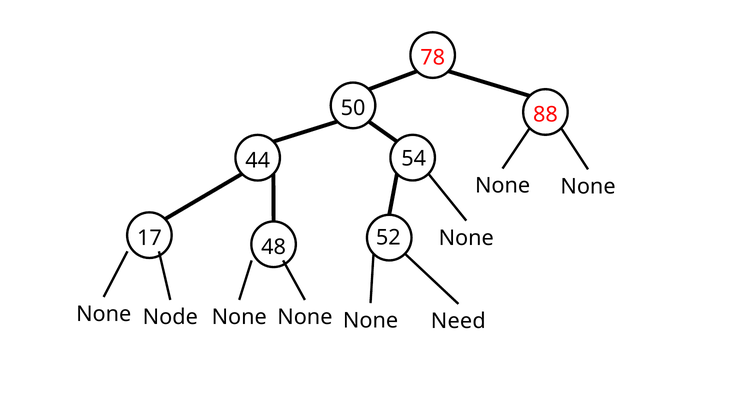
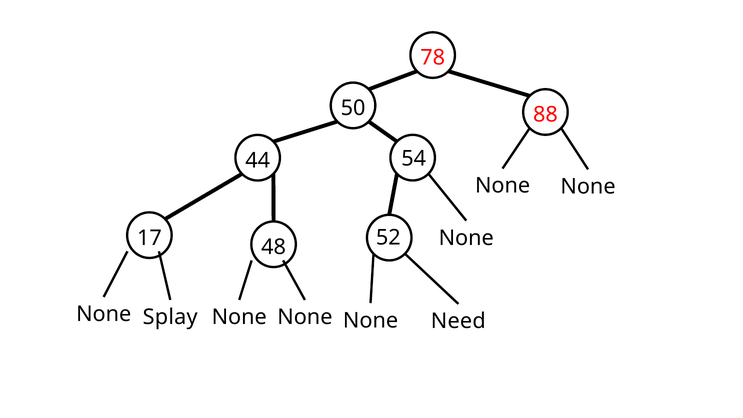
Node: Node -> Splay
